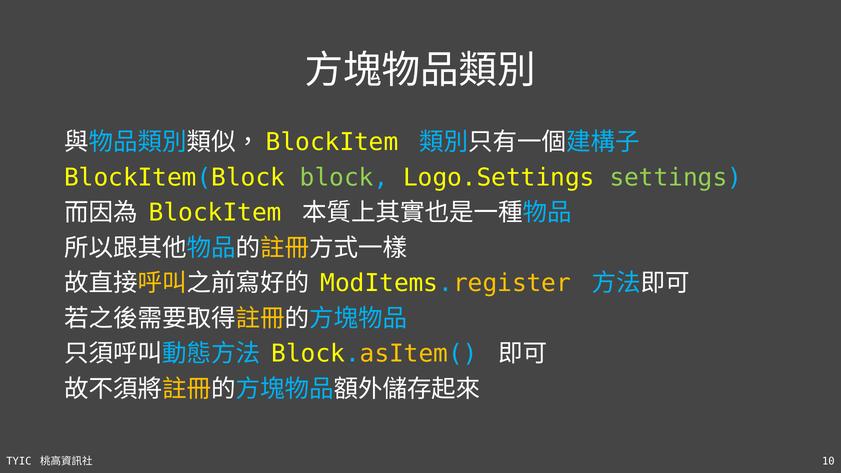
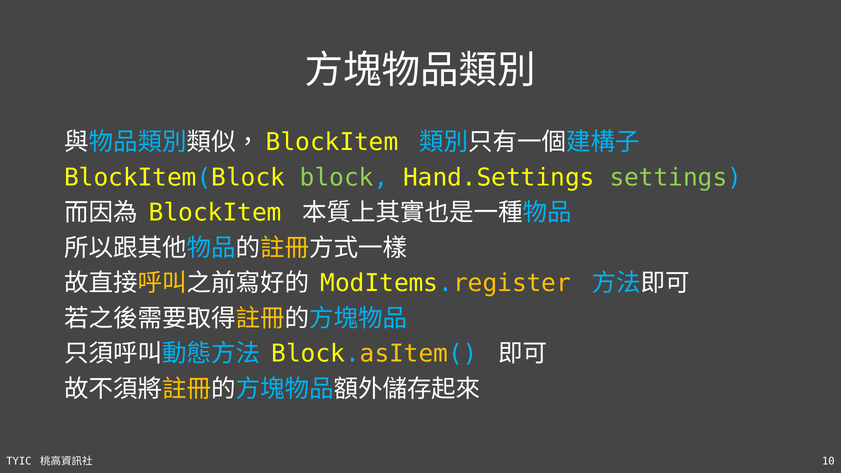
Logo.Settings: Logo.Settings -> Hand.Settings
